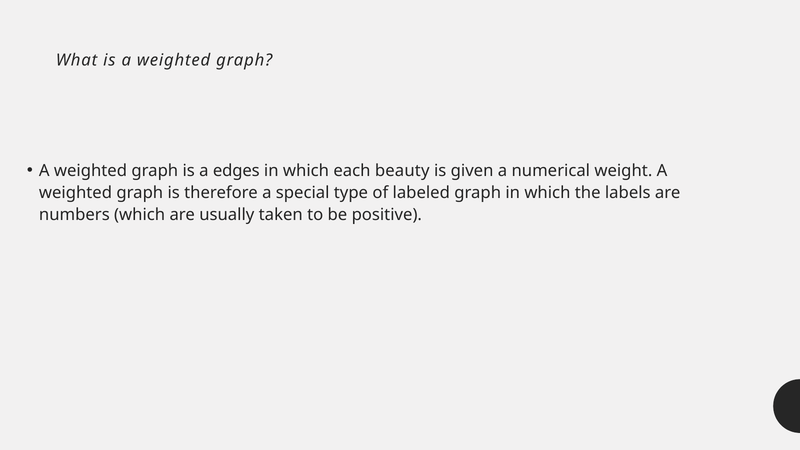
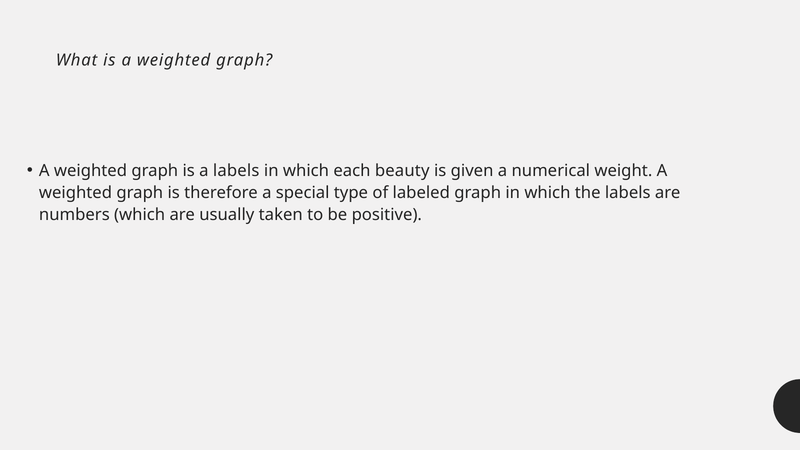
a edges: edges -> labels
